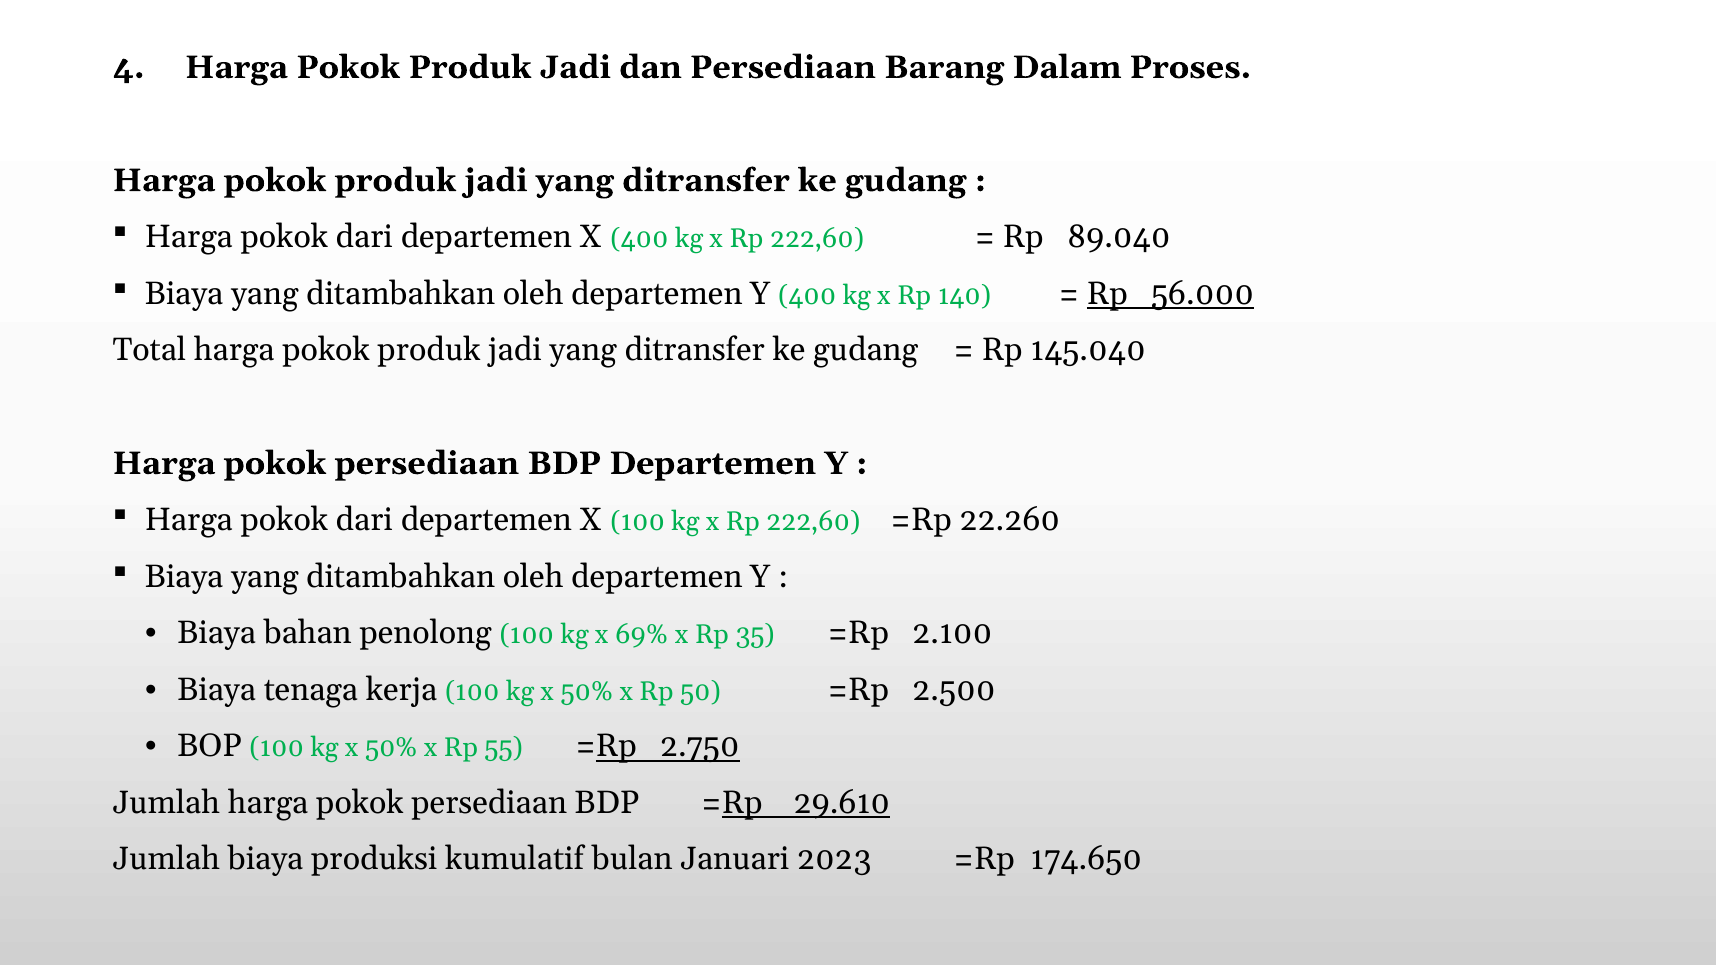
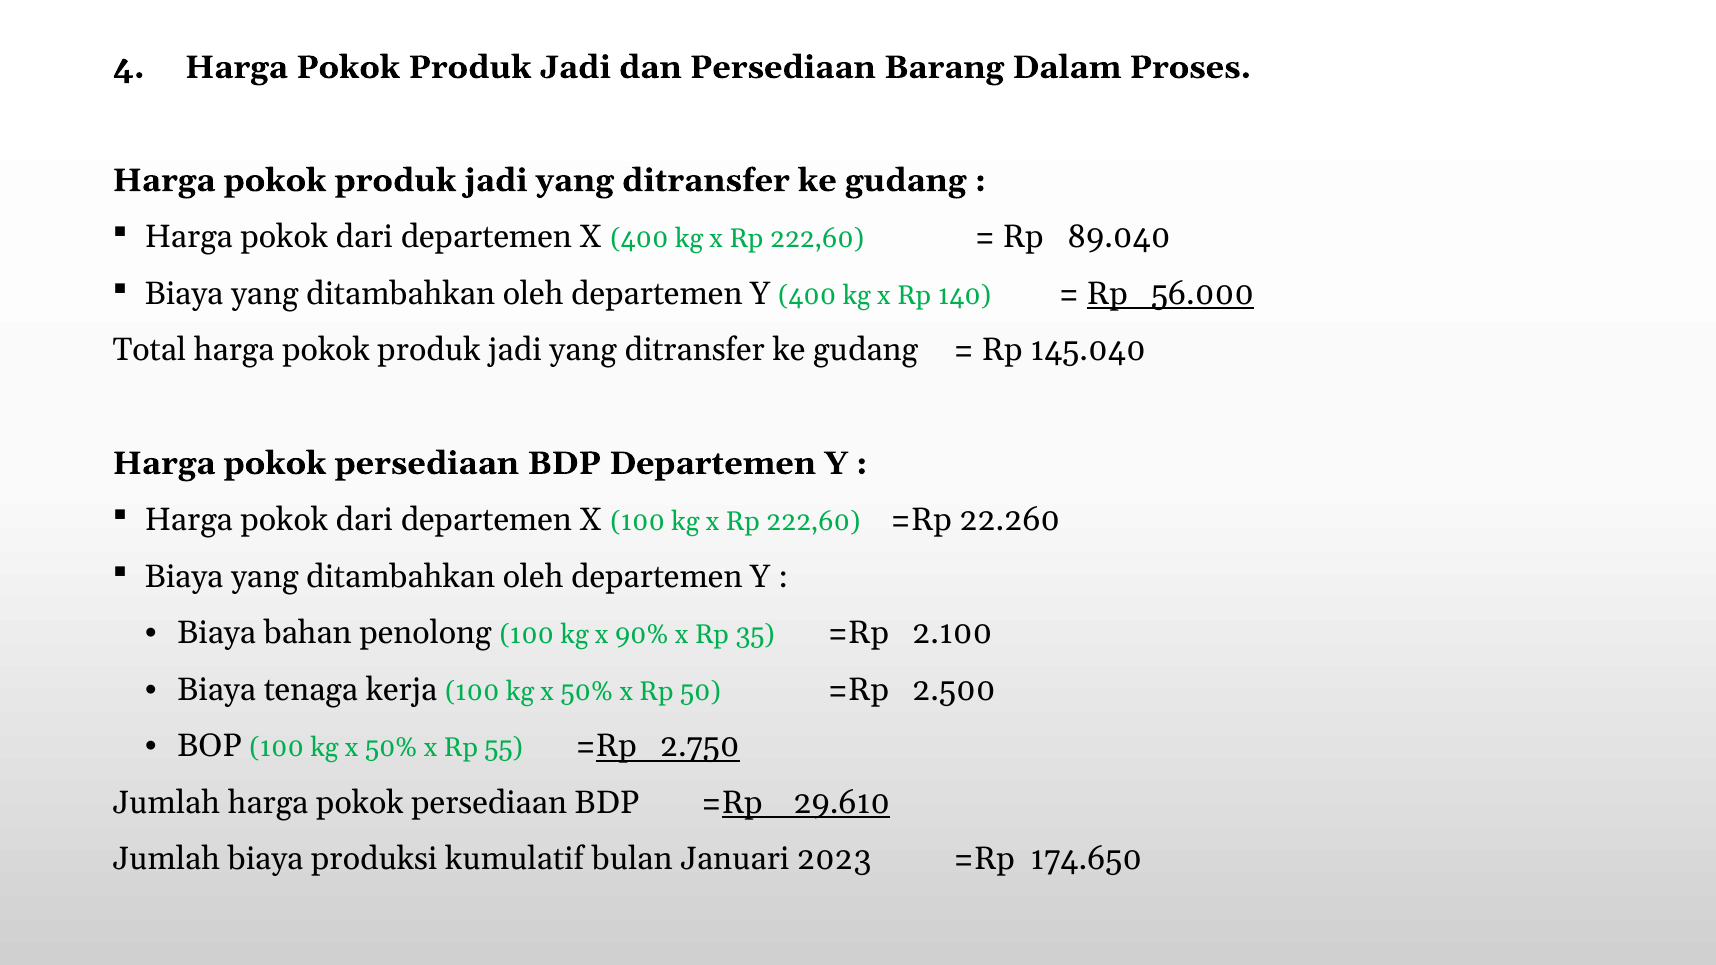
69%: 69% -> 90%
